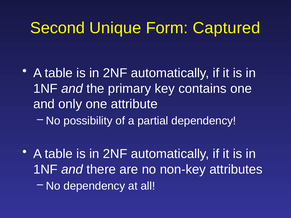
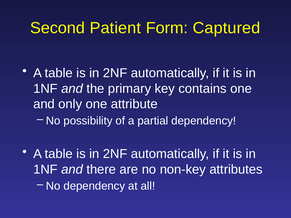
Unique: Unique -> Patient
